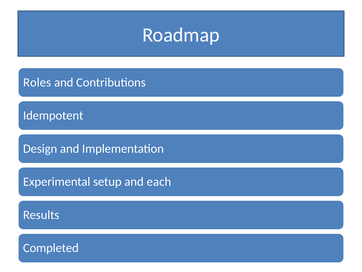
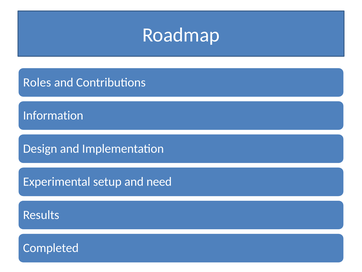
Idempotent: Idempotent -> Information
each: each -> need
